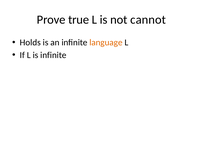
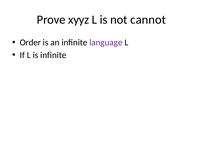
true: true -> xyyz
Holds: Holds -> Order
language colour: orange -> purple
